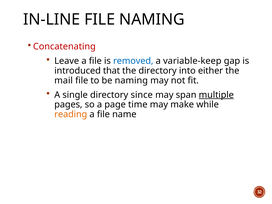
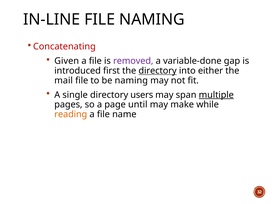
Leave: Leave -> Given
removed colour: blue -> purple
variable-keep: variable-keep -> variable-done
that: that -> first
directory at (158, 71) underline: none -> present
since: since -> users
time: time -> until
